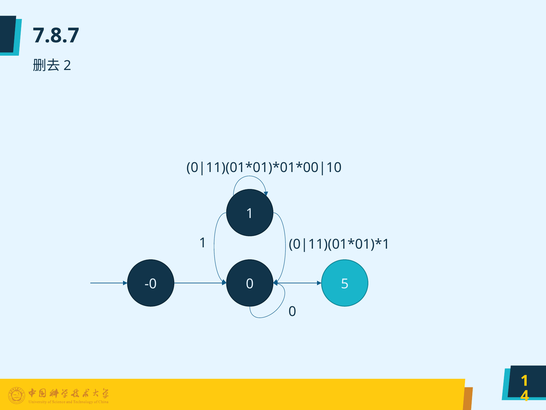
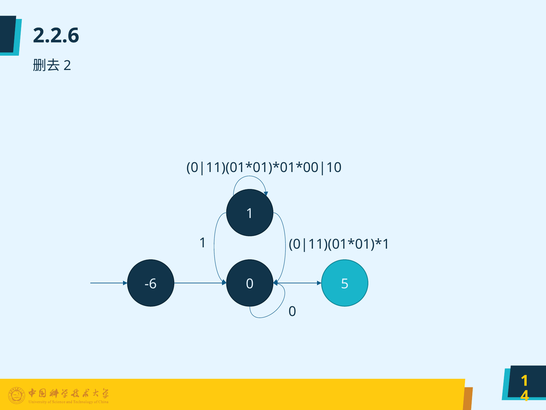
7.8.7: 7.8.7 -> 2.2.6
-0: -0 -> -6
